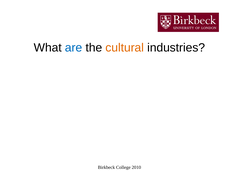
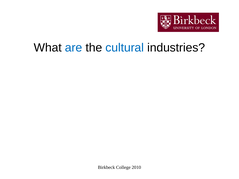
cultural colour: orange -> blue
